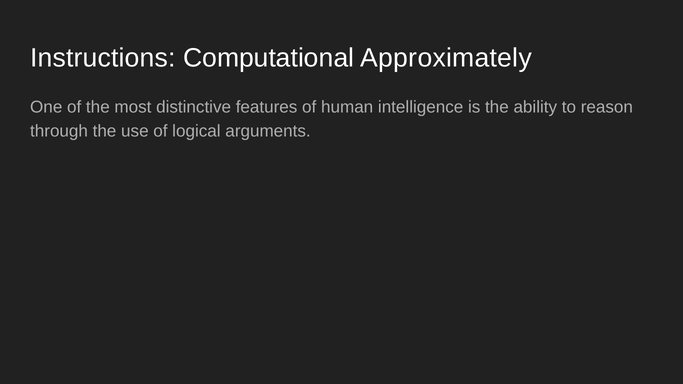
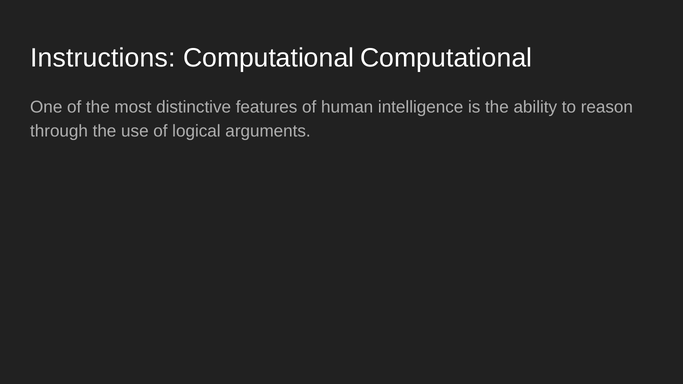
Computational Approximately: Approximately -> Computational
